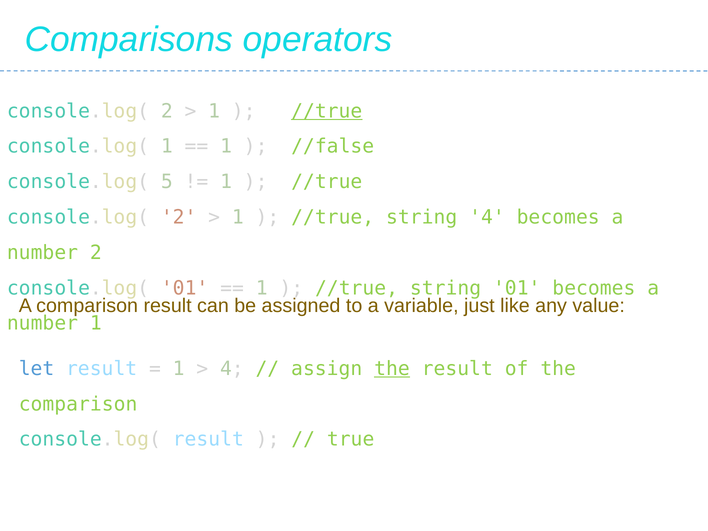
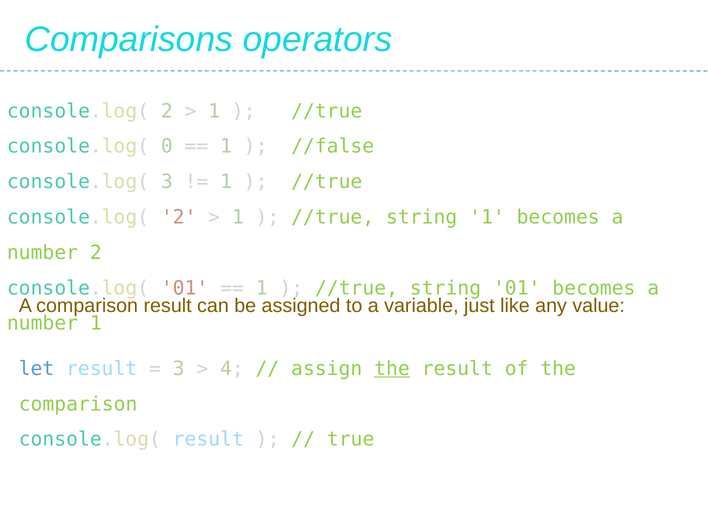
//true at (327, 111) underline: present -> none
console.log( 1: 1 -> 0
console.log( 5: 5 -> 3
string 4: 4 -> 1
1 at (179, 369): 1 -> 3
